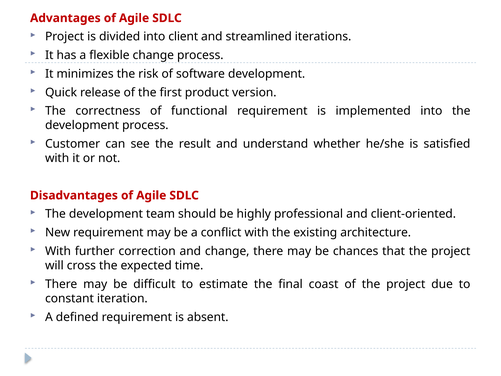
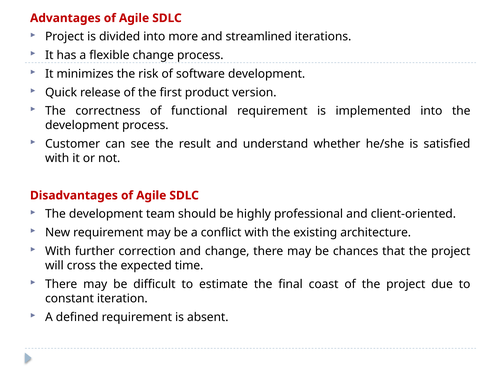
client: client -> more
